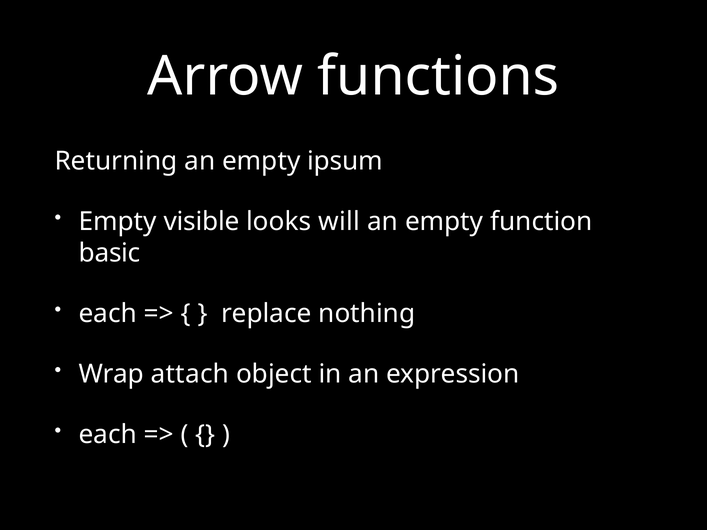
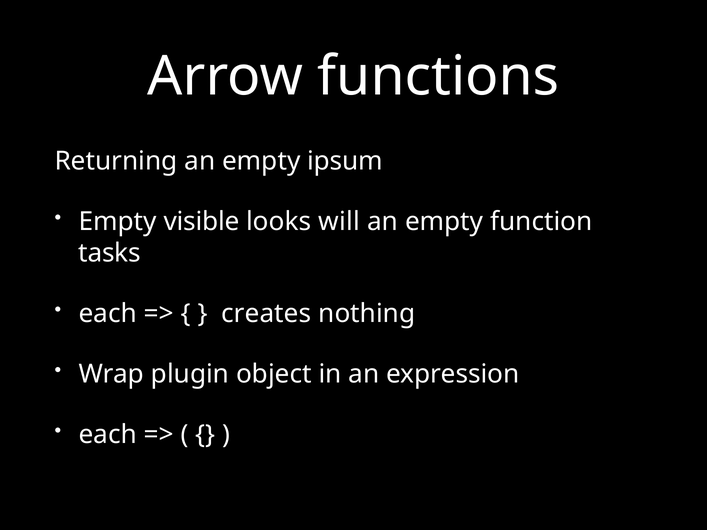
basic: basic -> tasks
replace: replace -> creates
attach: attach -> plugin
